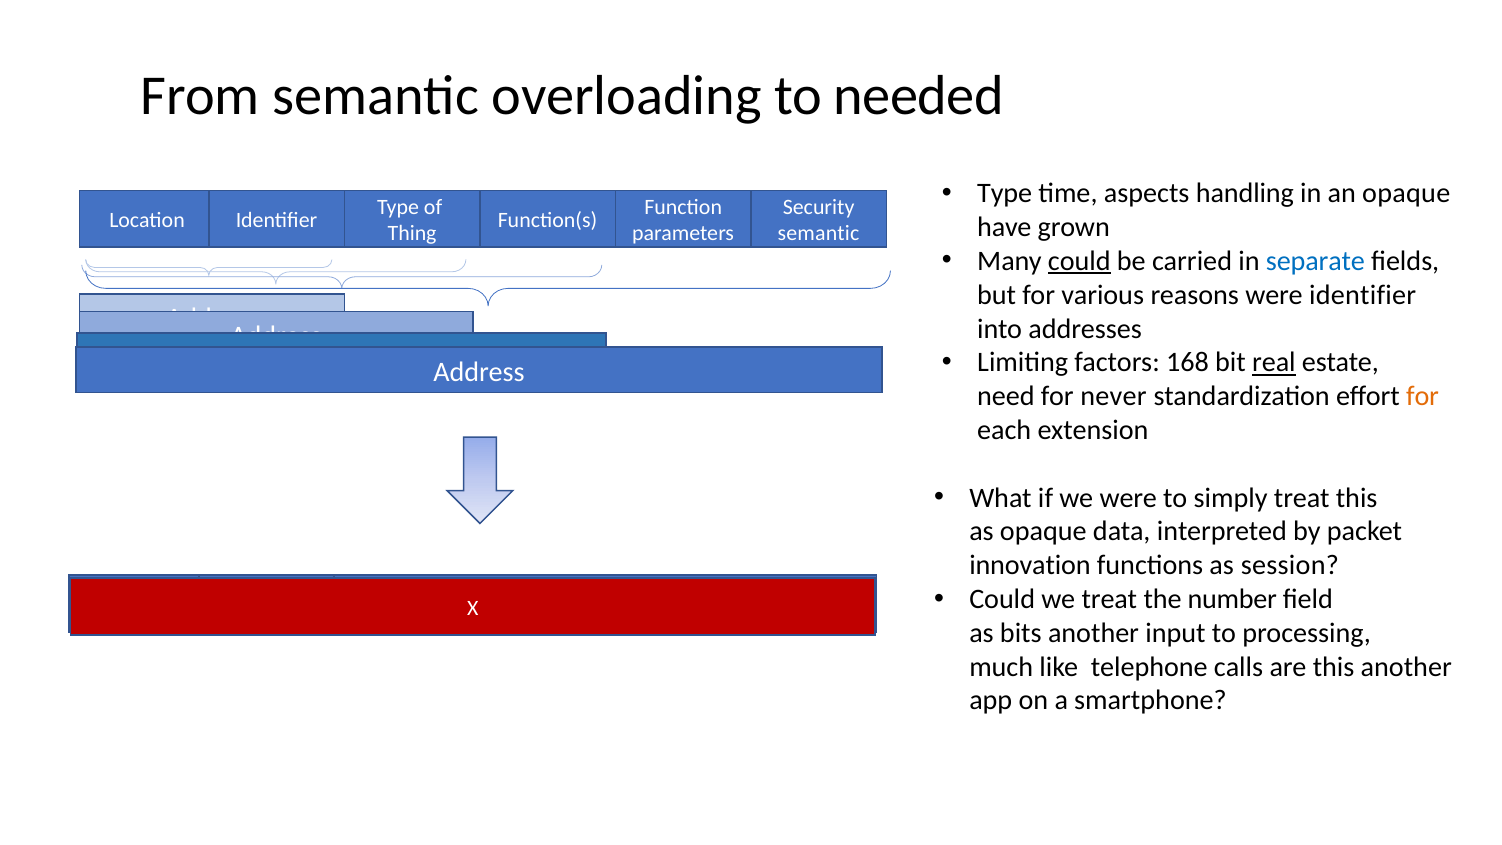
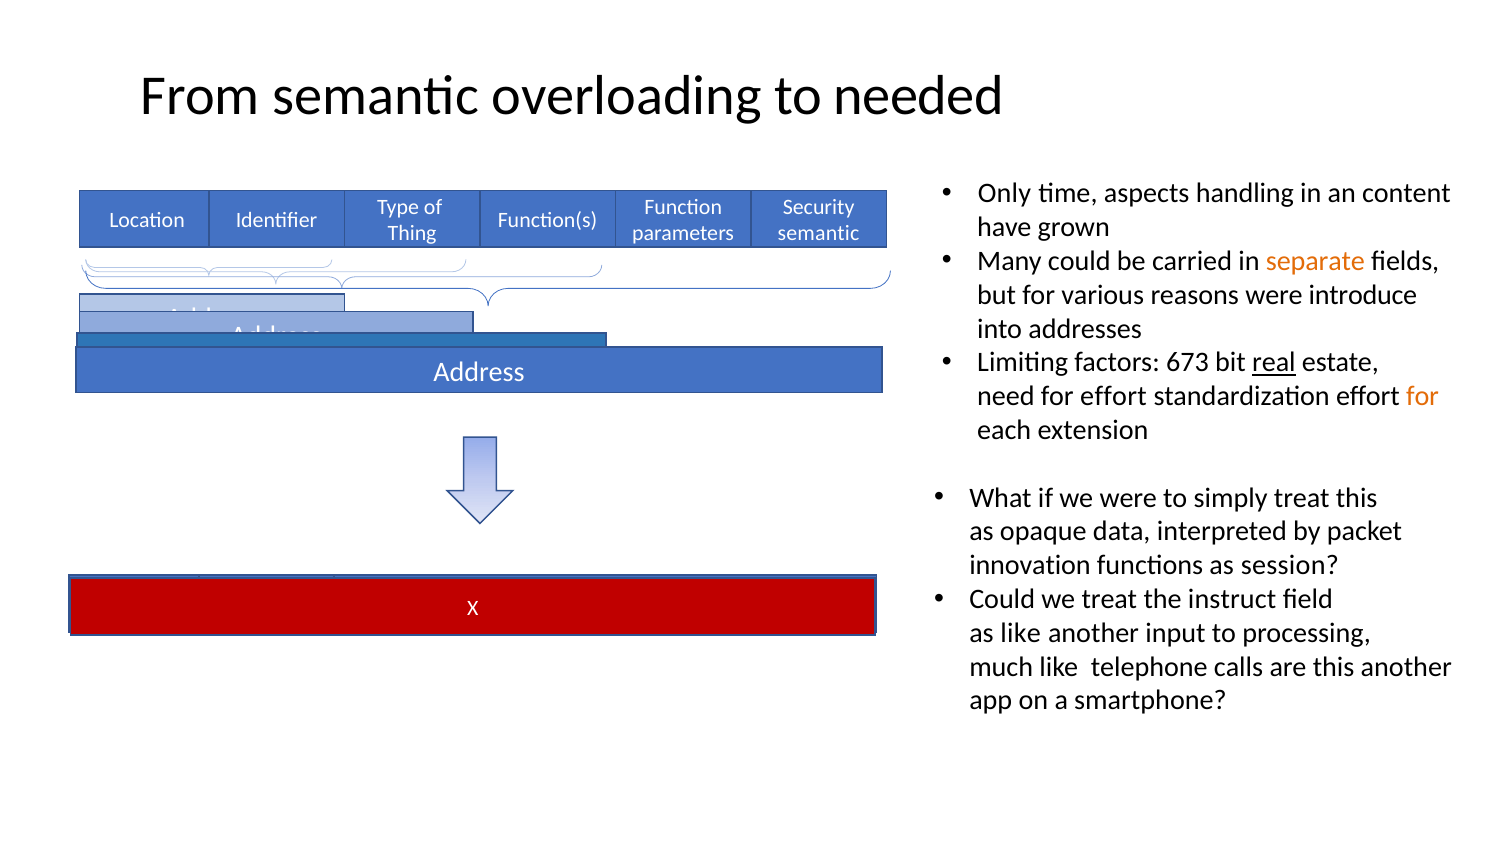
Type at (1005, 194): Type -> Only
an opaque: opaque -> content
could at (1079, 261) underline: present -> none
separate colour: blue -> orange
were identifier: identifier -> introduce
168: 168 -> 673
for never: never -> effort
number: number -> instruct
as bits: bits -> like
